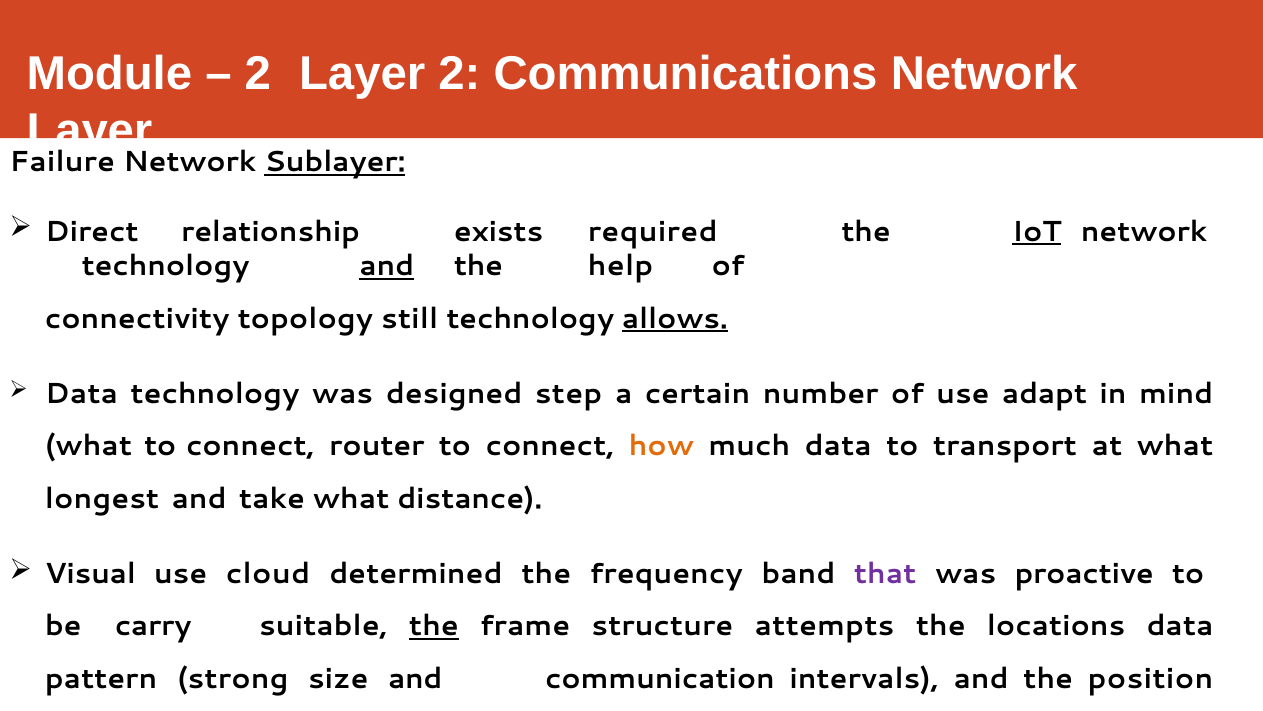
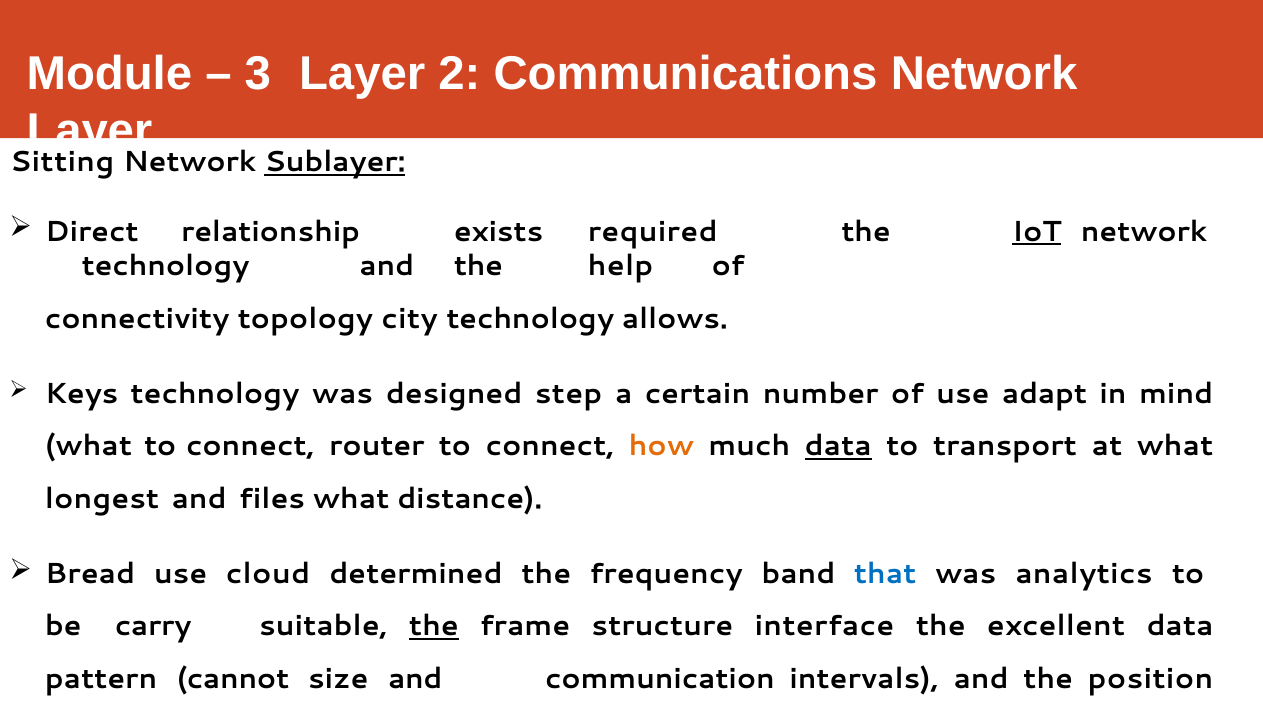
2 at (258, 74): 2 -> 3
Failure: Failure -> Sitting
and at (387, 266) underline: present -> none
still: still -> city
allows underline: present -> none
Data at (81, 394): Data -> Keys
data at (838, 446) underline: none -> present
take: take -> files
Visual: Visual -> Bread
that at (885, 574) colour: purple -> blue
proactive: proactive -> analytics
attempts: attempts -> interface
locations: locations -> excellent
strong: strong -> cannot
